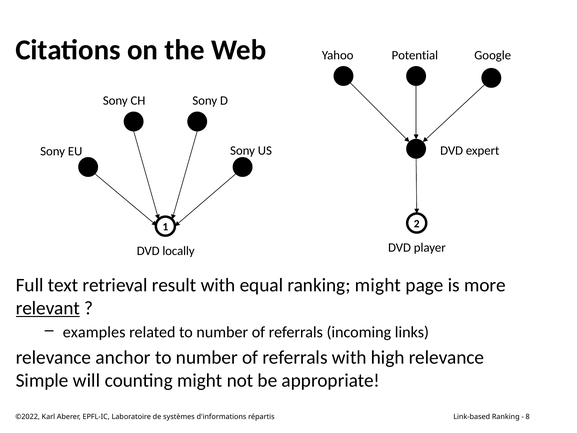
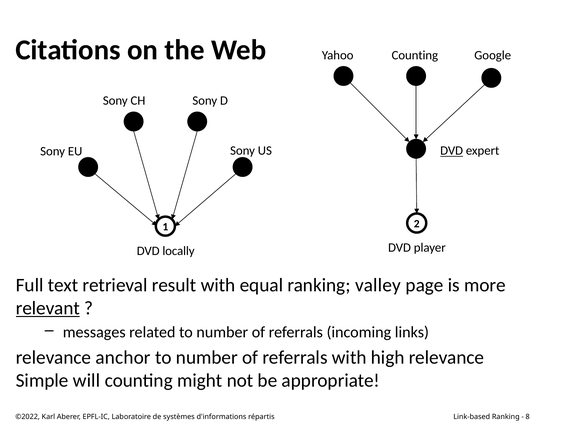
Potential at (415, 55): Potential -> Counting
DVD at (452, 151) underline: none -> present
ranking might: might -> valley
examples: examples -> messages
